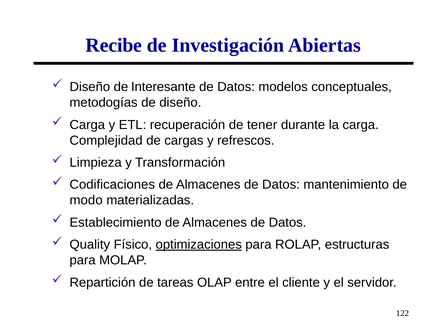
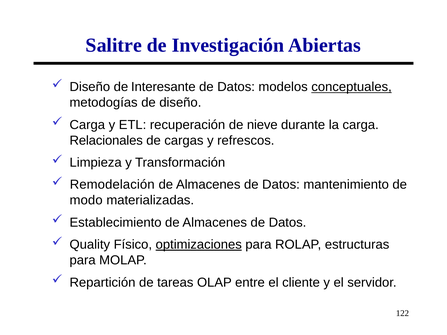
Recibe: Recibe -> Salitre
conceptuales underline: none -> present
tener: tener -> nieve
Complejidad: Complejidad -> Relacionales
Codificaciones: Codificaciones -> Remodelación
